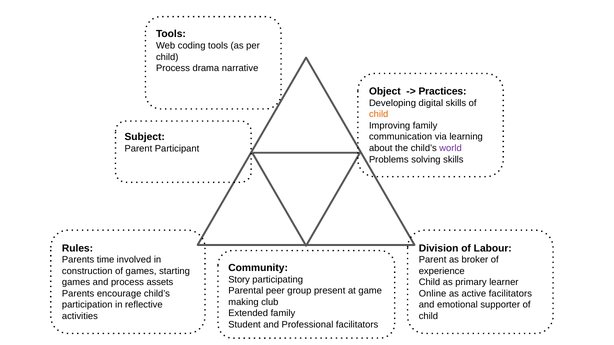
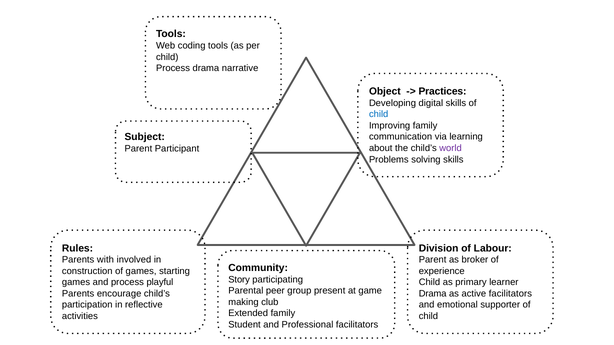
child at (379, 115) colour: orange -> blue
time: time -> with
assets: assets -> playful
Online at (433, 294): Online -> Drama
